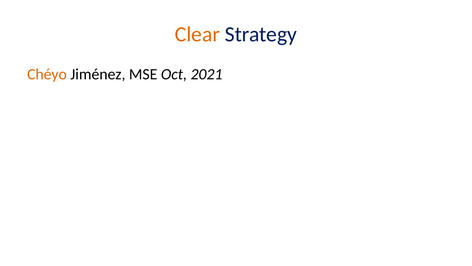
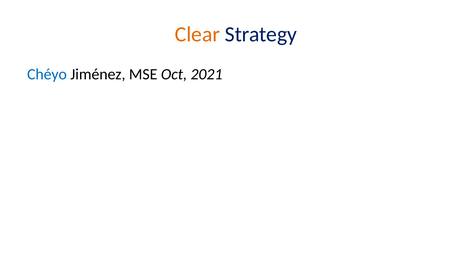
Chéyo colour: orange -> blue
